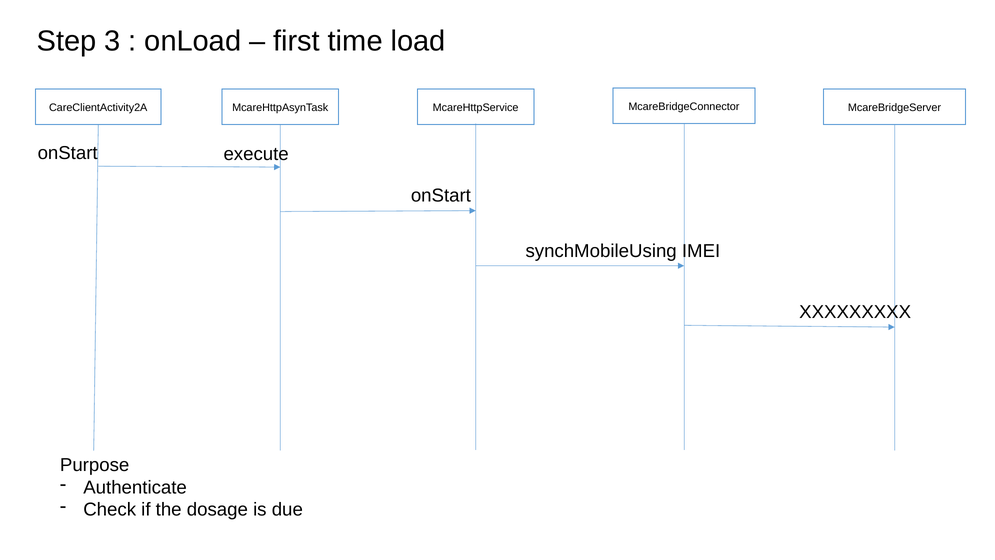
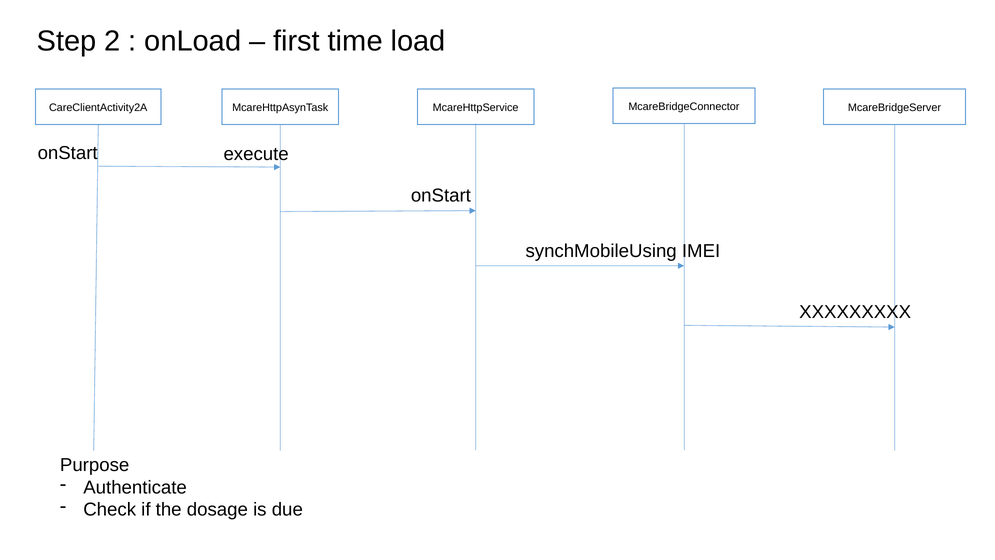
3: 3 -> 2
